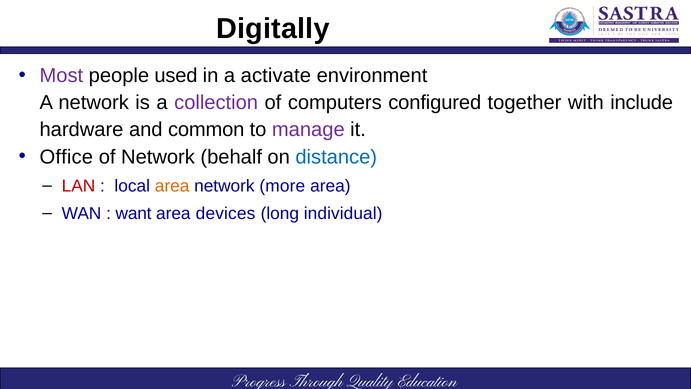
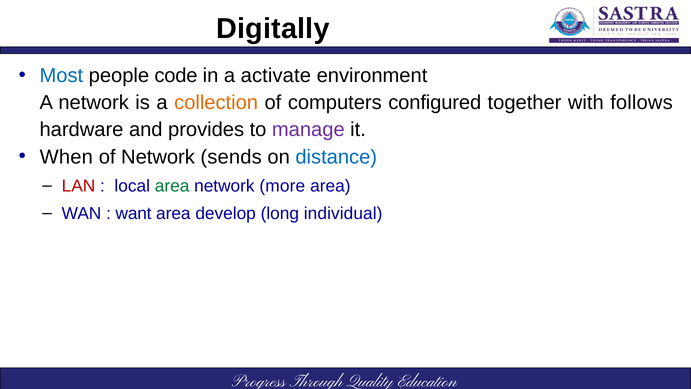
Most colour: purple -> blue
used: used -> code
collection colour: purple -> orange
include: include -> follows
common: common -> provides
Office: Office -> When
behalf: behalf -> sends
area at (172, 186) colour: orange -> green
devices: devices -> develop
